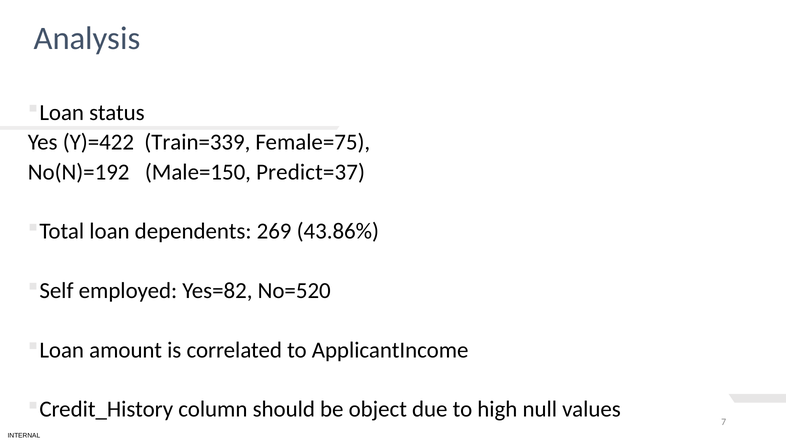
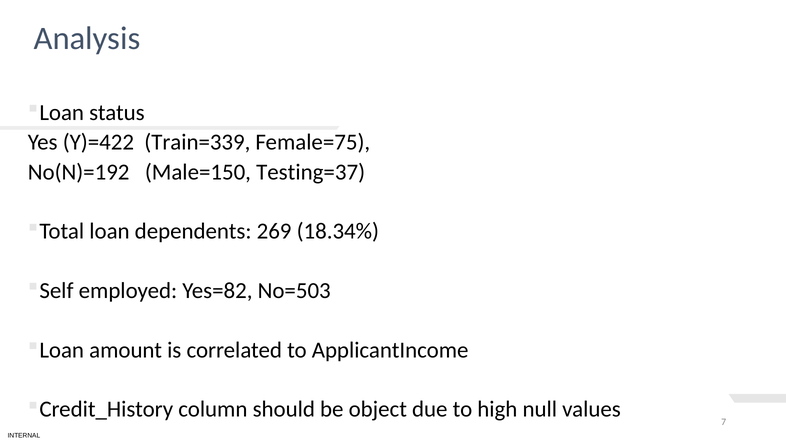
Predict=37: Predict=37 -> Testing=37
43.86%: 43.86% -> 18.34%
No=520: No=520 -> No=503
